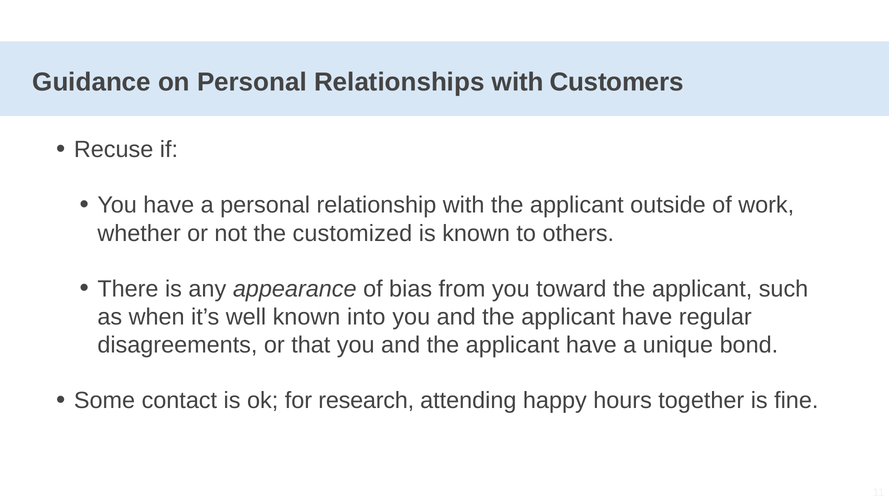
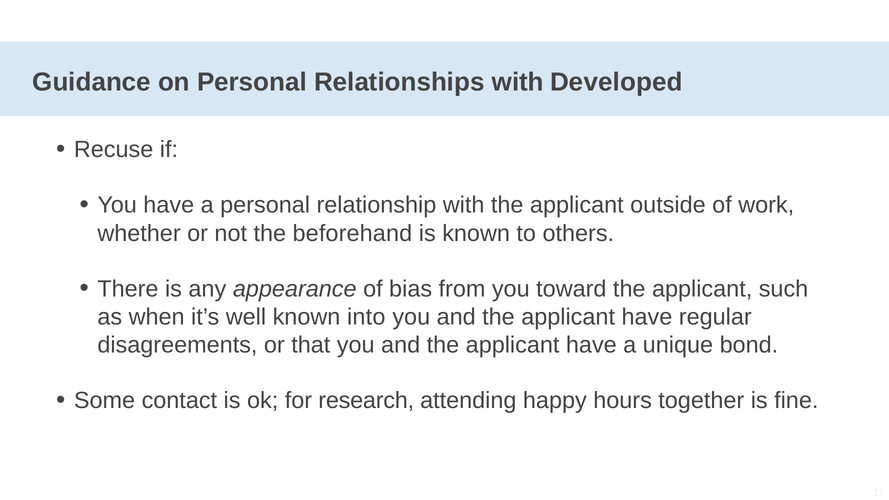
Customers: Customers -> Developed
customized: customized -> beforehand
